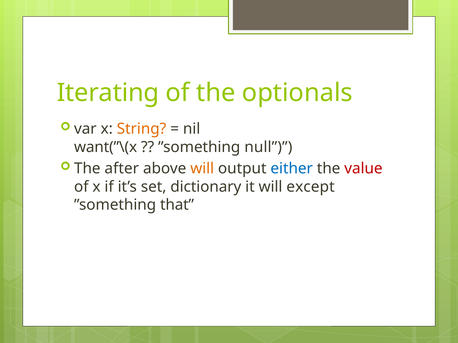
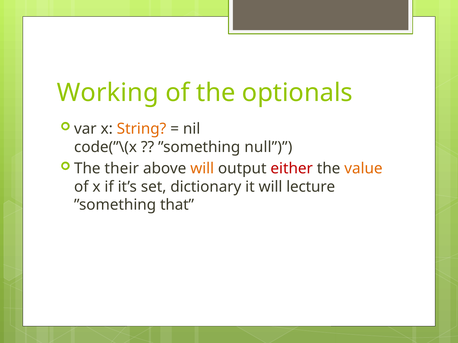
Iterating: Iterating -> Working
want(”\(x: want(”\(x -> code(”\(x
after: after -> their
either colour: blue -> red
value colour: red -> orange
except: except -> lecture
